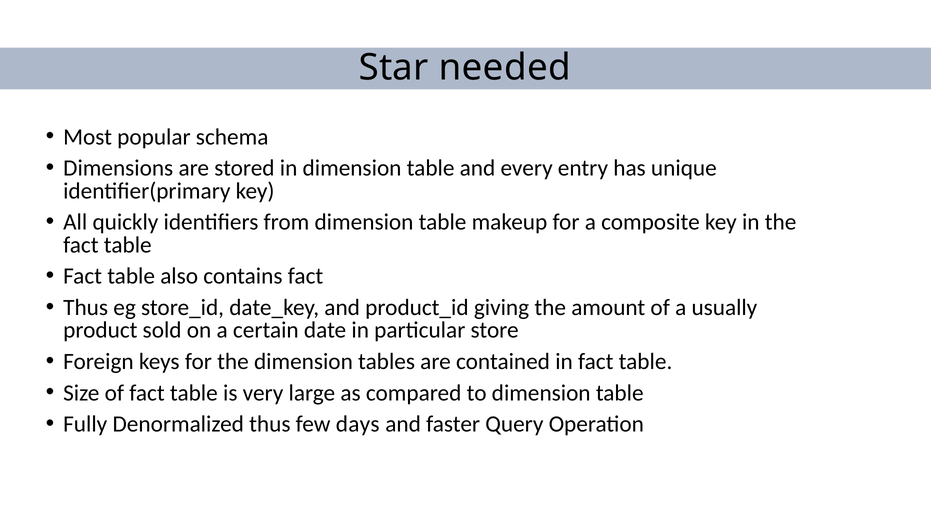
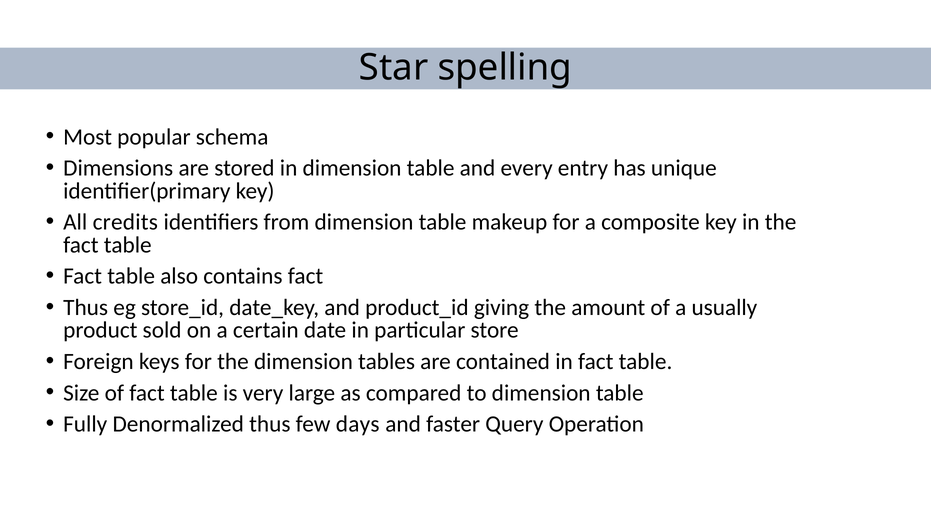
needed: needed -> spelling
quickly: quickly -> credits
